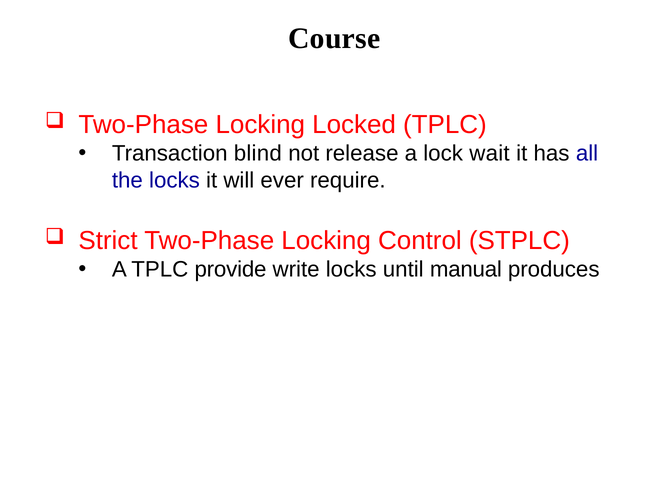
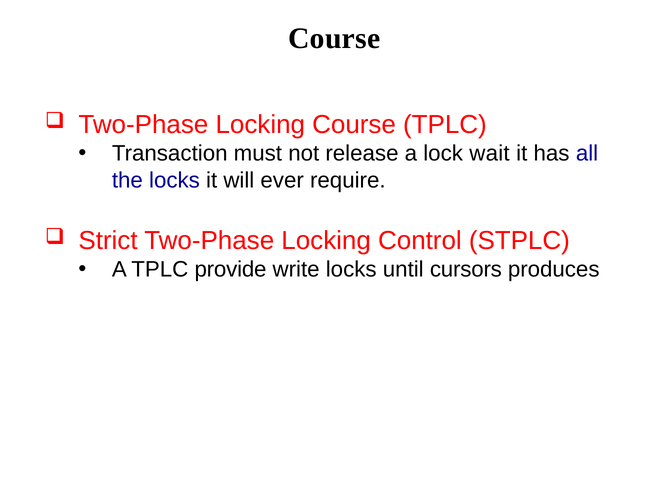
Locking Locked: Locked -> Course
blind: blind -> must
manual: manual -> cursors
